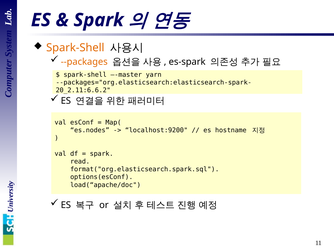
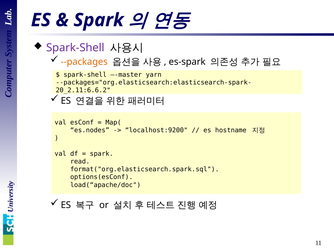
Spark-Shell at (75, 48) colour: orange -> purple
